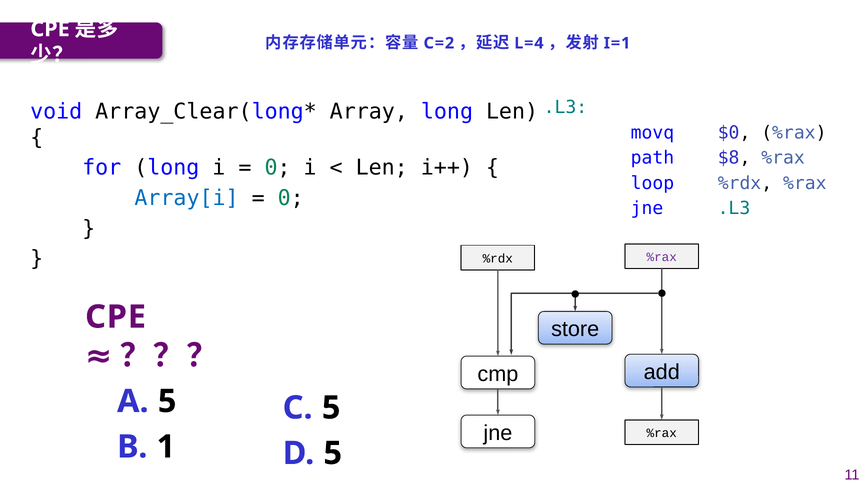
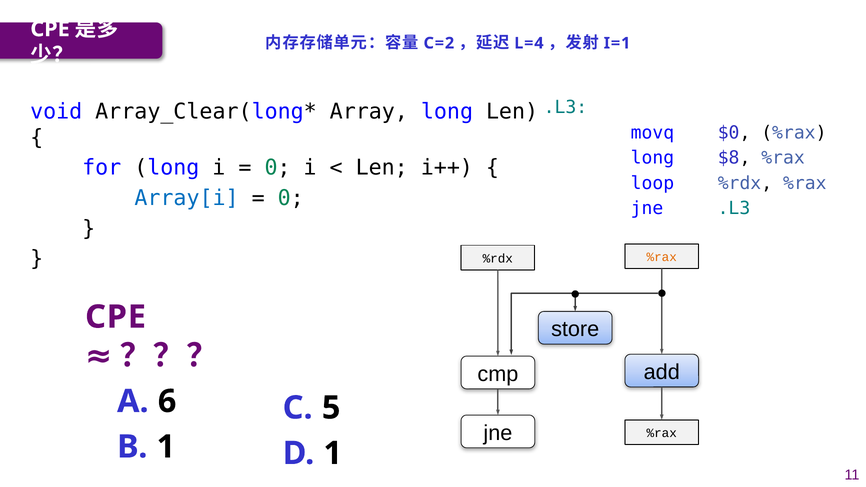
path at (652, 158): path -> long
%rax at (662, 257) colour: purple -> orange
5 at (167, 401): 5 -> 6
5 at (333, 453): 5 -> 1
